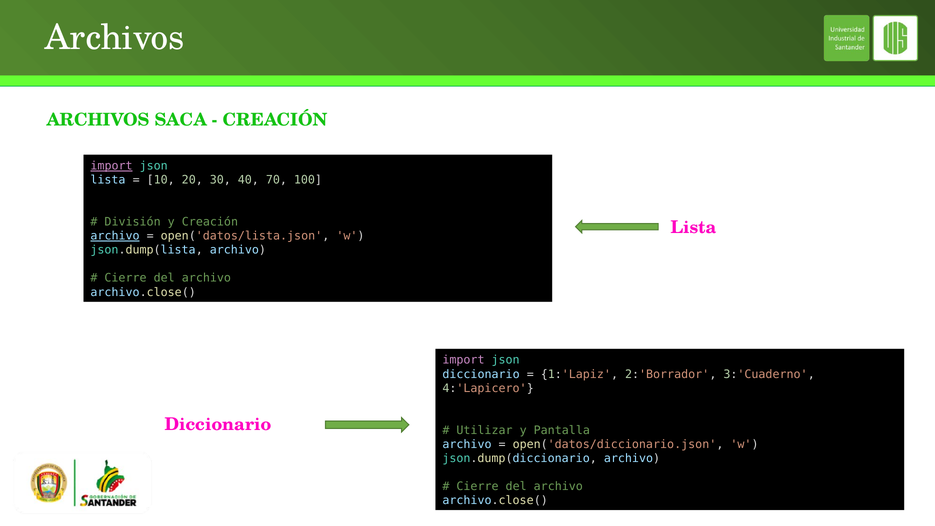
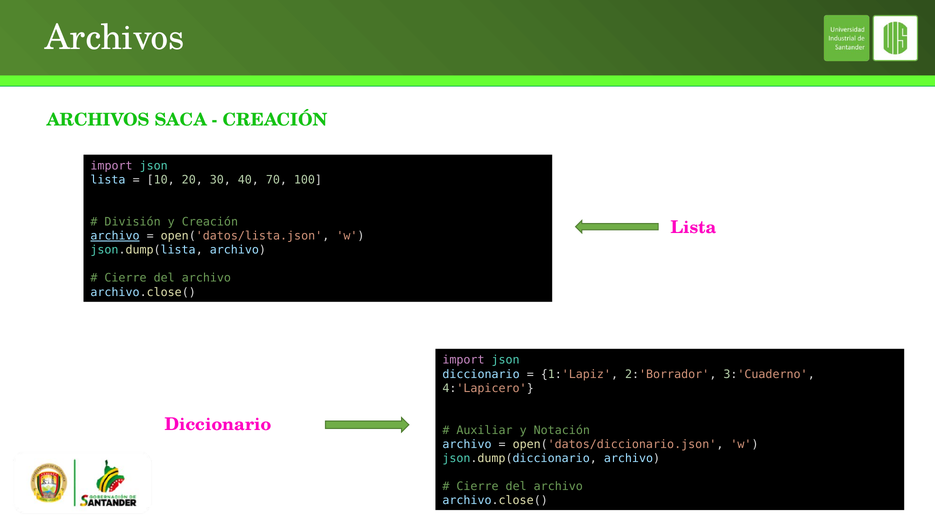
import at (112, 166) underline: present -> none
Utilizar: Utilizar -> Auxiliar
Pantalla: Pantalla -> Notación
